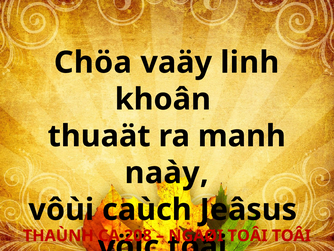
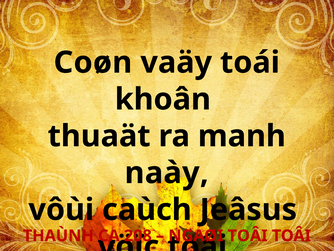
Chöa: Chöa -> Coøn
linh: linh -> toái
